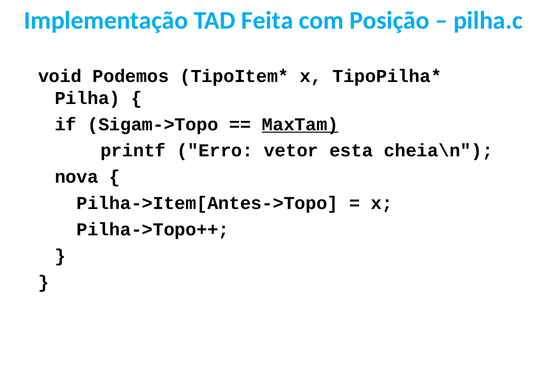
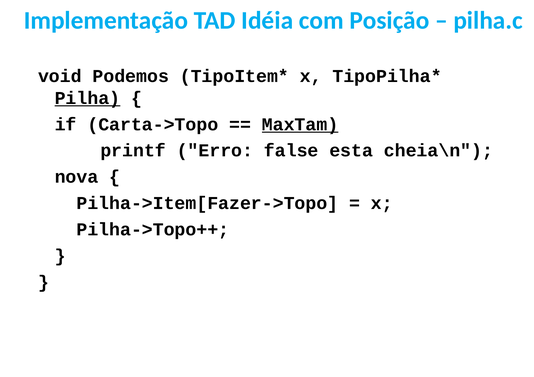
Feita: Feita -> Idéia
Pilha underline: none -> present
Sigam->Topo: Sigam->Topo -> Carta->Topo
vetor: vetor -> false
Pilha->Item[Antes->Topo: Pilha->Item[Antes->Topo -> Pilha->Item[Fazer->Topo
